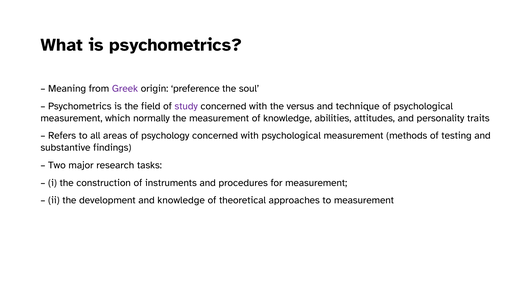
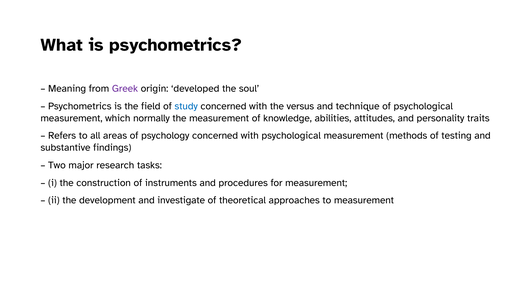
preference: preference -> developed
study colour: purple -> blue
and knowledge: knowledge -> investigate
